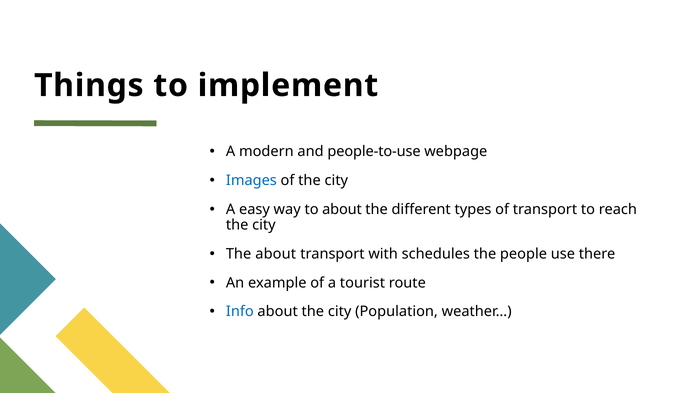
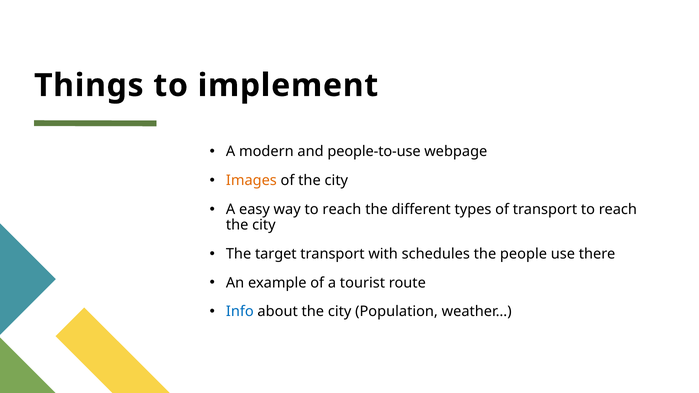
Images colour: blue -> orange
way to about: about -> reach
The about: about -> target
